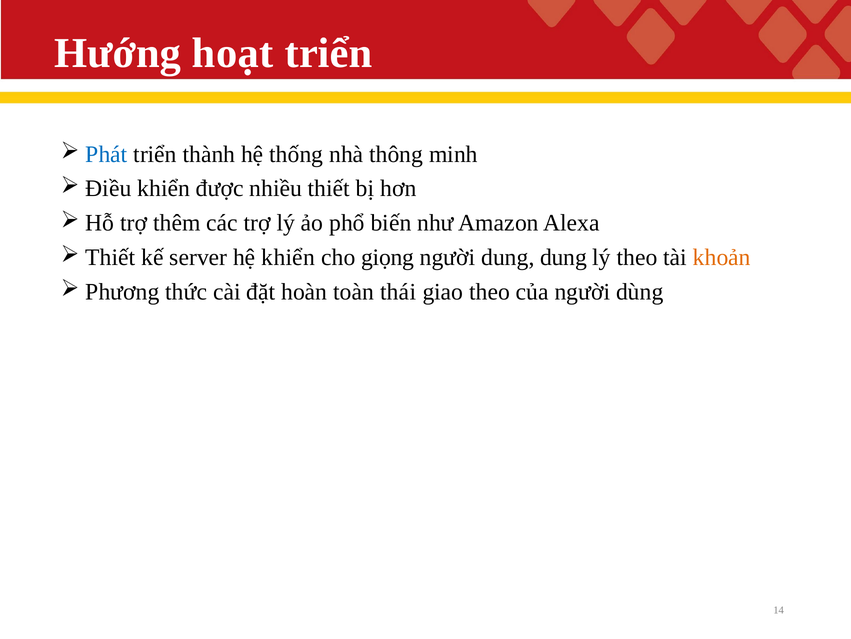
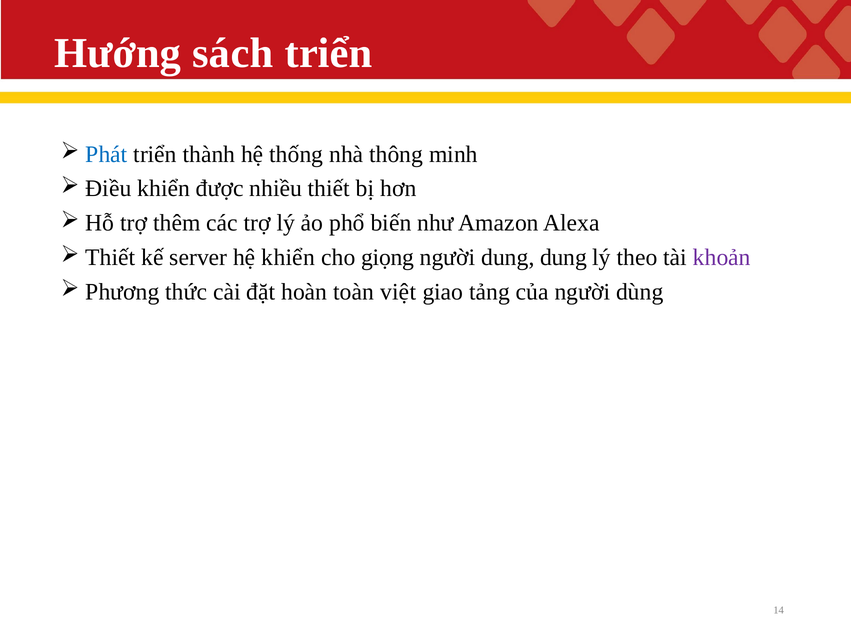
hoạt: hoạt -> sách
khoản colour: orange -> purple
thái: thái -> việt
giao theo: theo -> tảng
